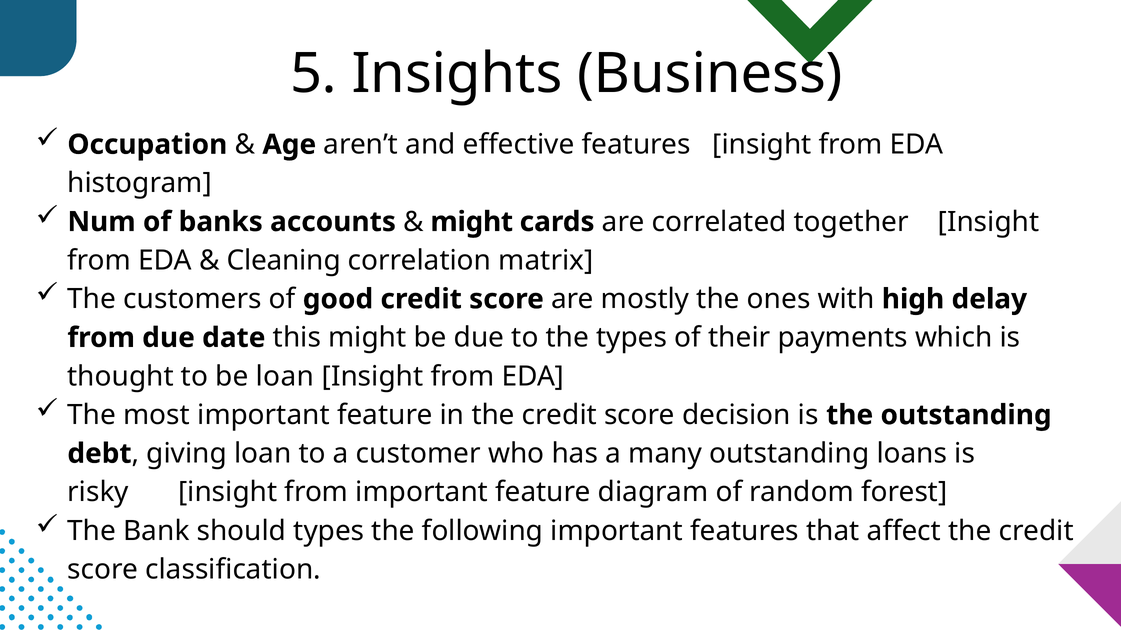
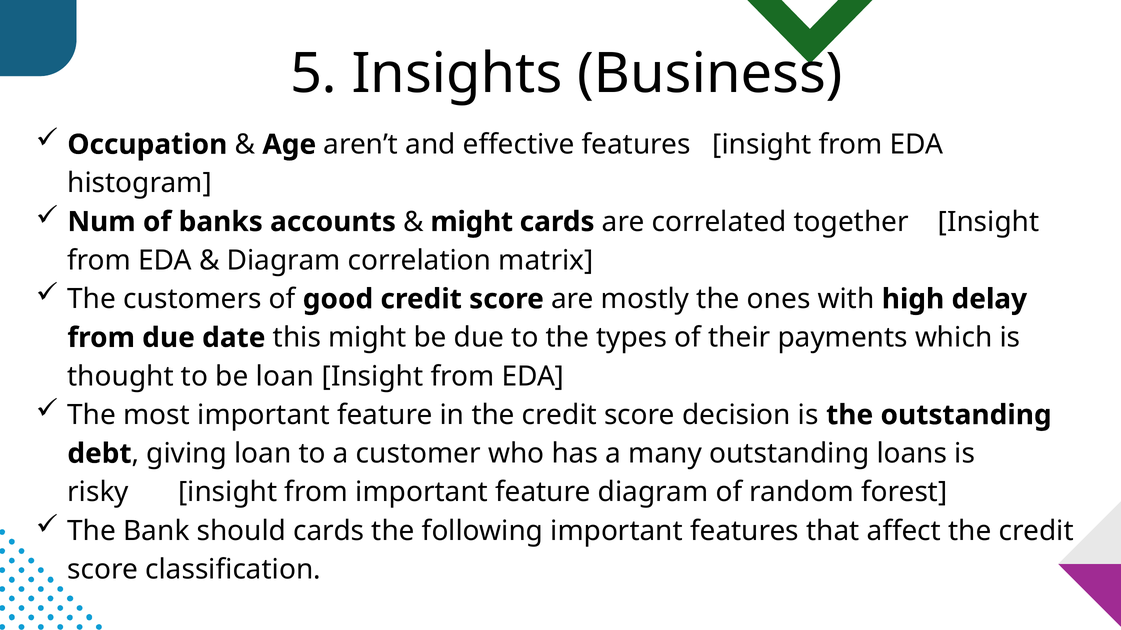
Cleaning at (284, 261): Cleaning -> Diagram
should types: types -> cards
